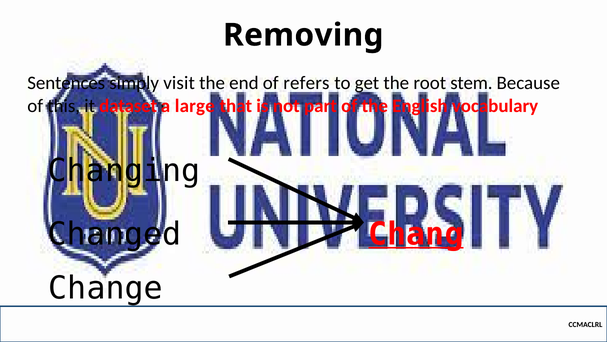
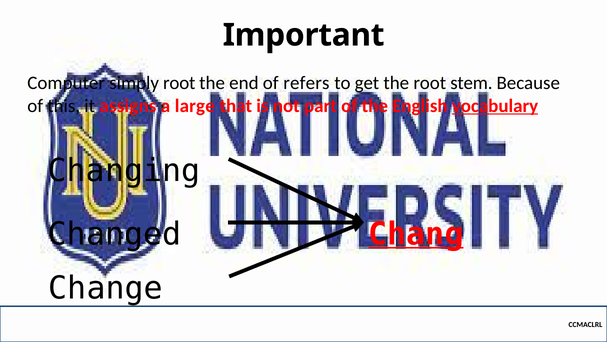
Removing: Removing -> Important
Sentences: Sentences -> Computer
simply visit: visit -> root
dataset: dataset -> assigns
vocabulary underline: none -> present
